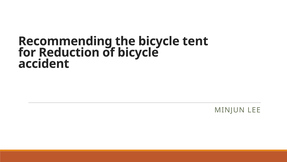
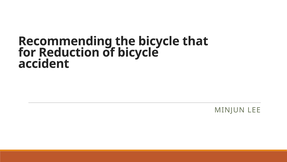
tent: tent -> that
